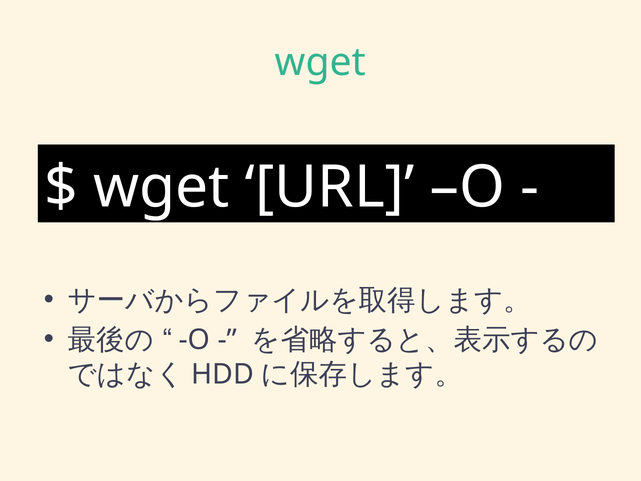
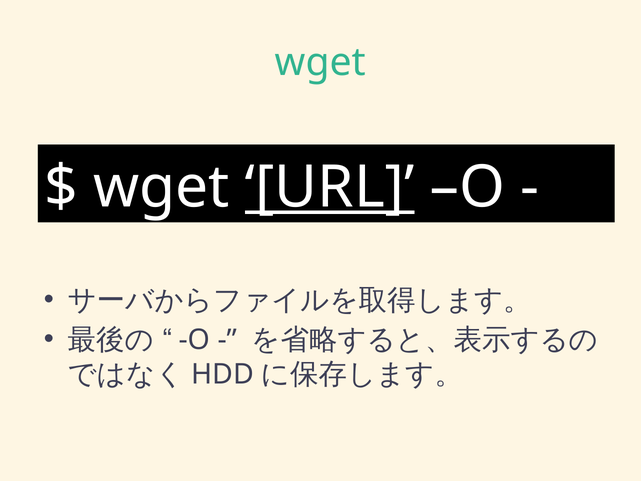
URL underline: none -> present
